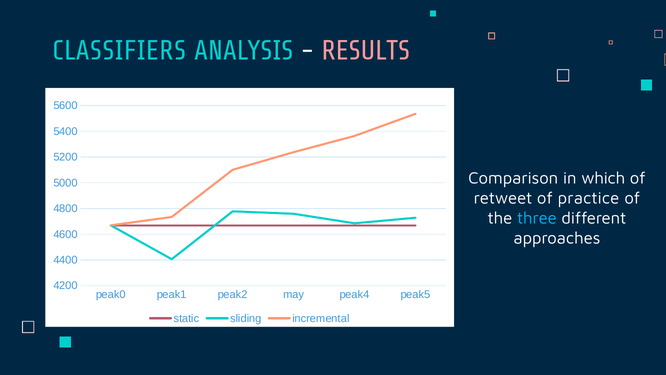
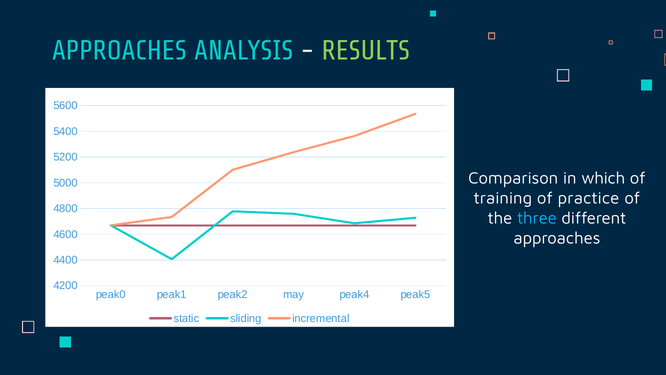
CLASSIFIERS at (119, 51): CLASSIFIERS -> APPROACHES
RESULTS colour: pink -> light green
retweet: retweet -> training
